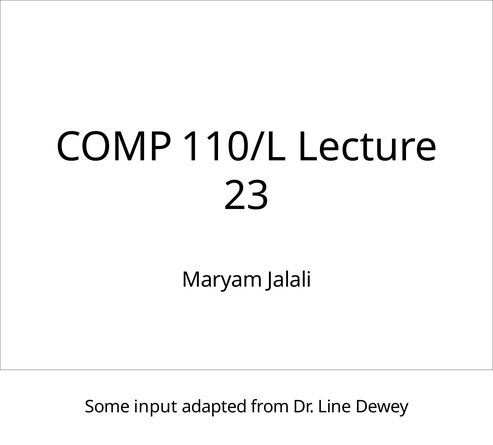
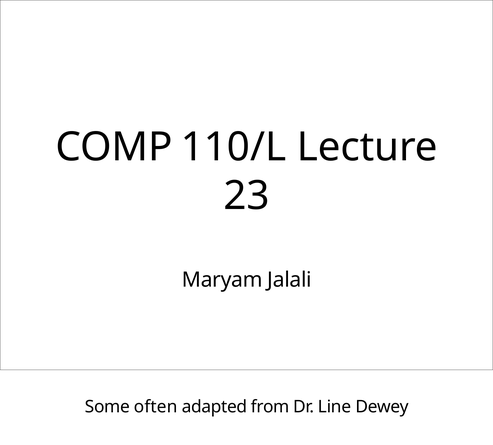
input: input -> often
